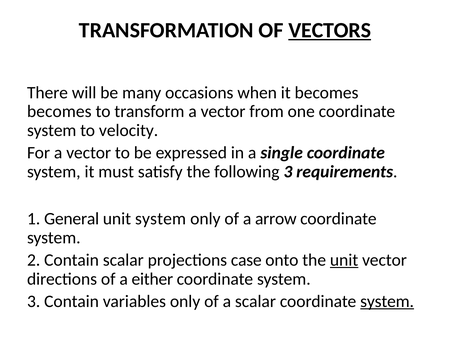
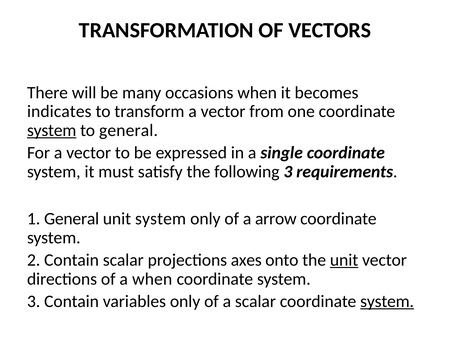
VECTORS underline: present -> none
becomes at (59, 112): becomes -> indicates
system at (52, 131) underline: none -> present
to velocity: velocity -> general
case: case -> axes
a either: either -> when
